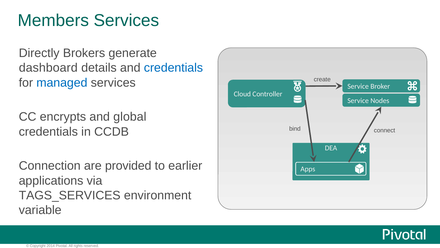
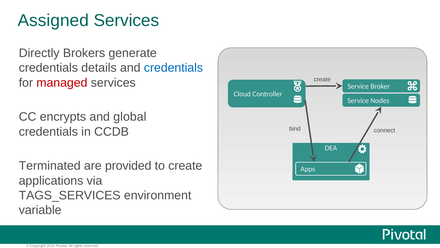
Members: Members -> Assigned
dashboard at (48, 68): dashboard -> credentials
managed colour: blue -> red
Connection: Connection -> Terminated
to earlier: earlier -> create
